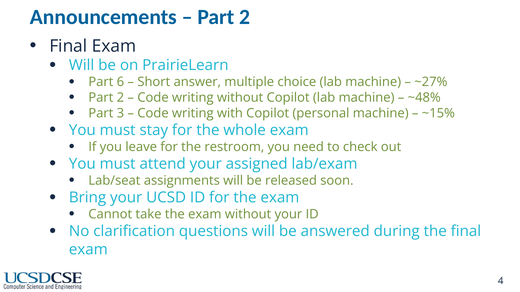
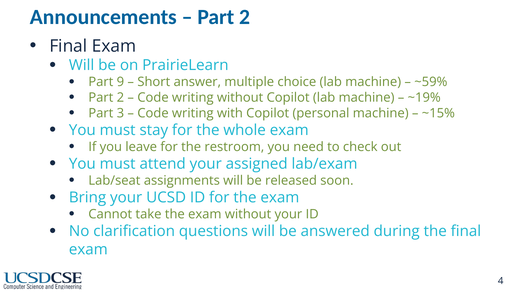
6: 6 -> 9
~27%: ~27% -> ~59%
~48%: ~48% -> ~19%
